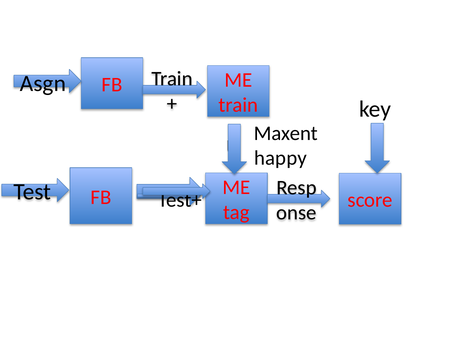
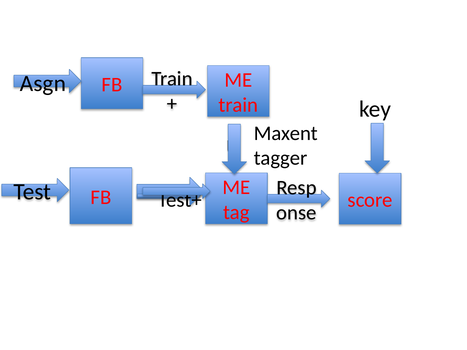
happy: happy -> tagger
